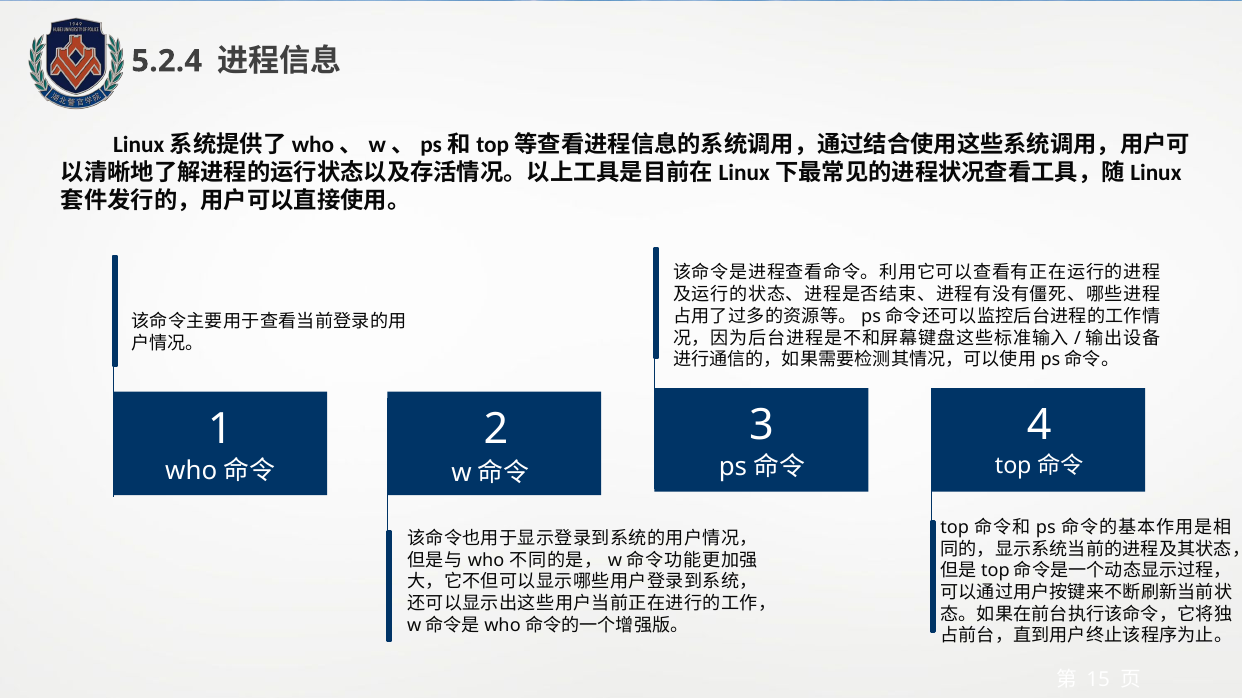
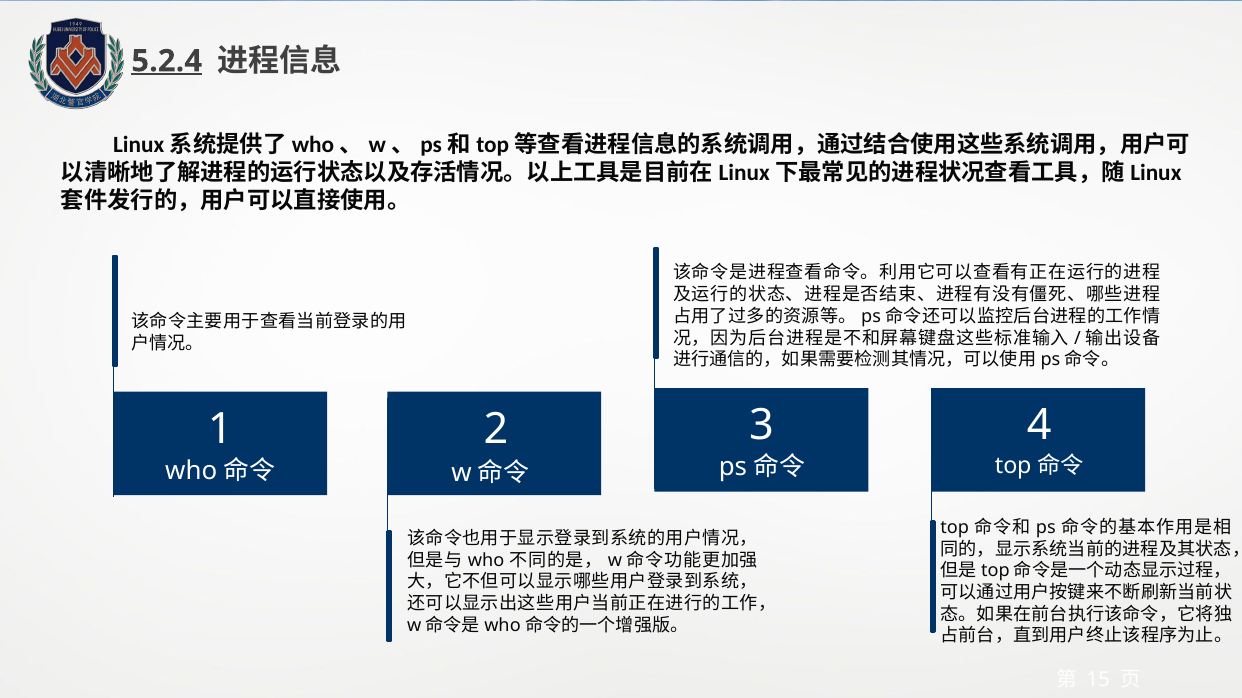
5.2.4 underline: none -> present
